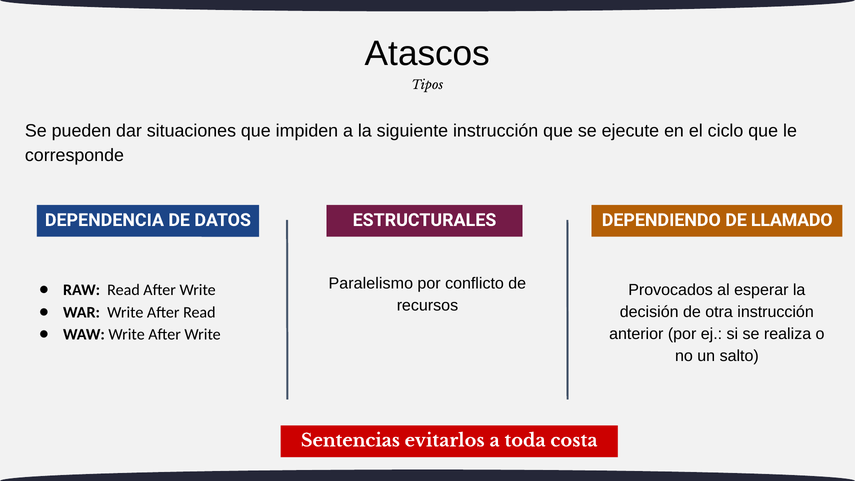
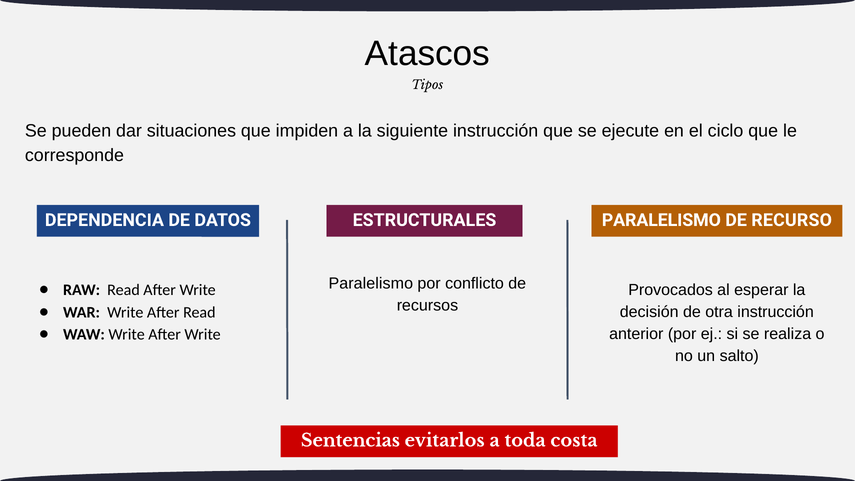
DEPENDIENDO at (661, 220): DEPENDIENDO -> PARALELISMO
LLAMADO: LLAMADO -> RECURSO
